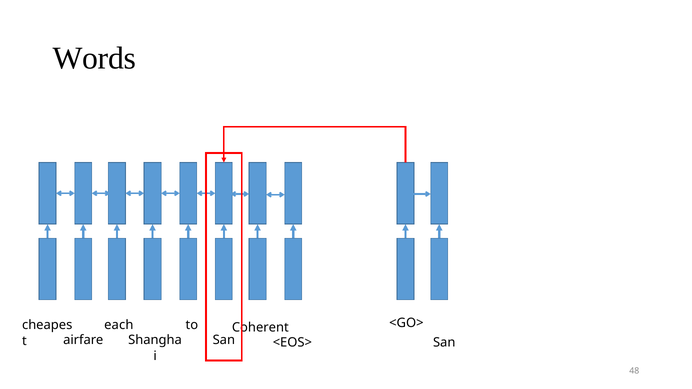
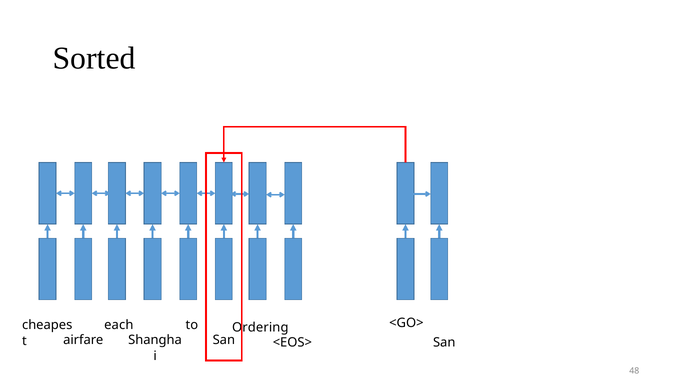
Words: Words -> Sorted
Coherent: Coherent -> Ordering
